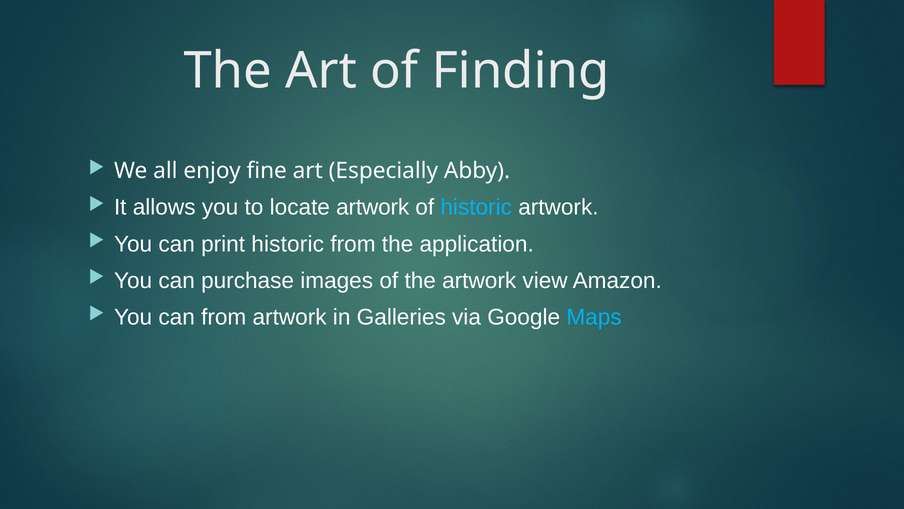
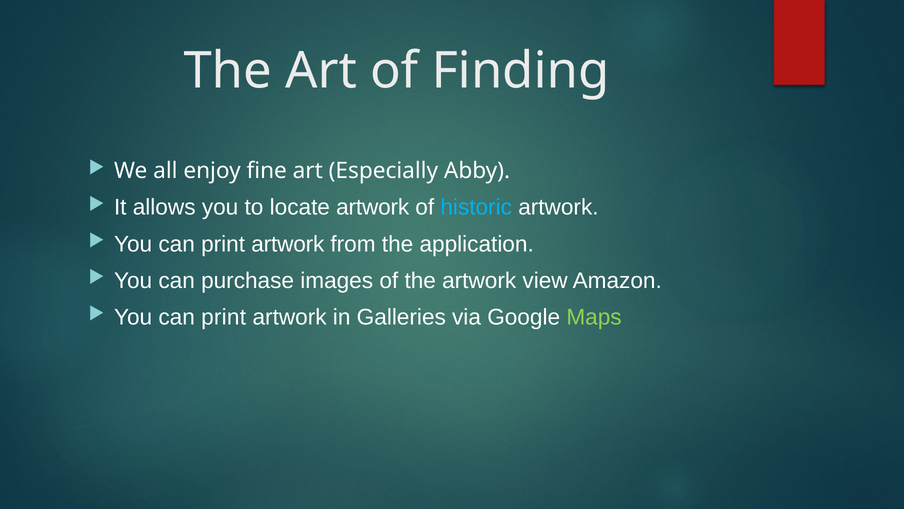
historic at (288, 244): historic -> artwork
from at (224, 317): from -> print
Maps colour: light blue -> light green
